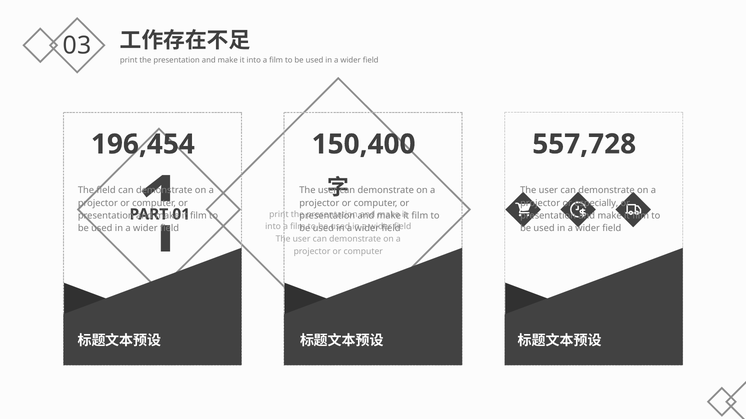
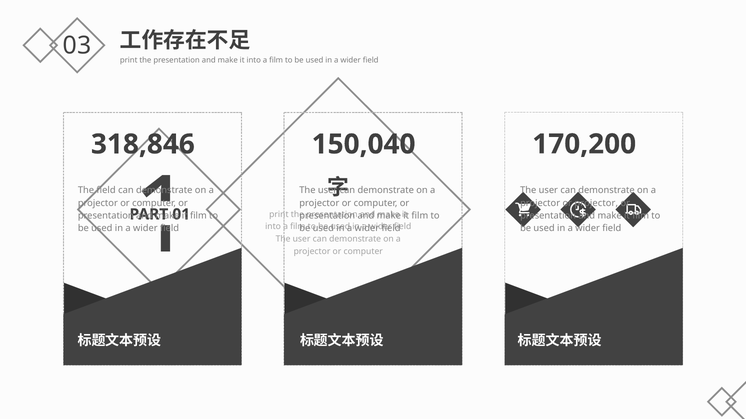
557,728: 557,728 -> 170,200
196,454: 196,454 -> 318,846
150,400: 150,400 -> 150,040
or especially: especially -> projector
